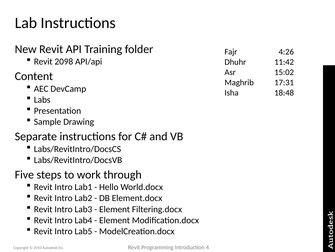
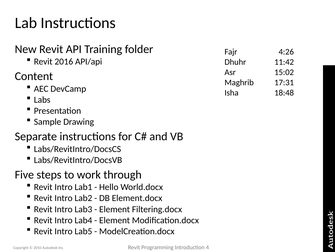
2098: 2098 -> 2016
